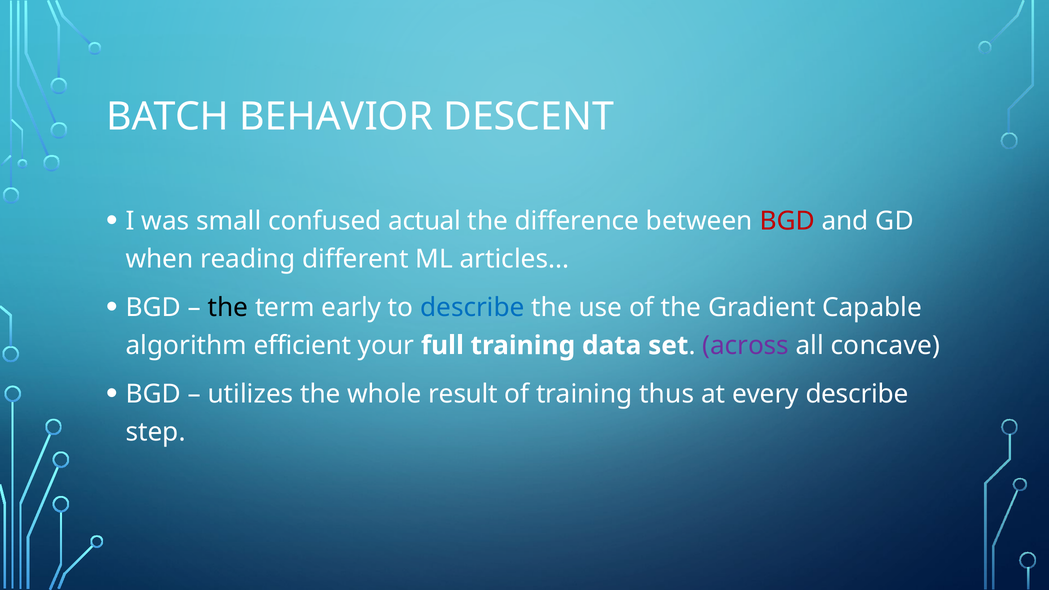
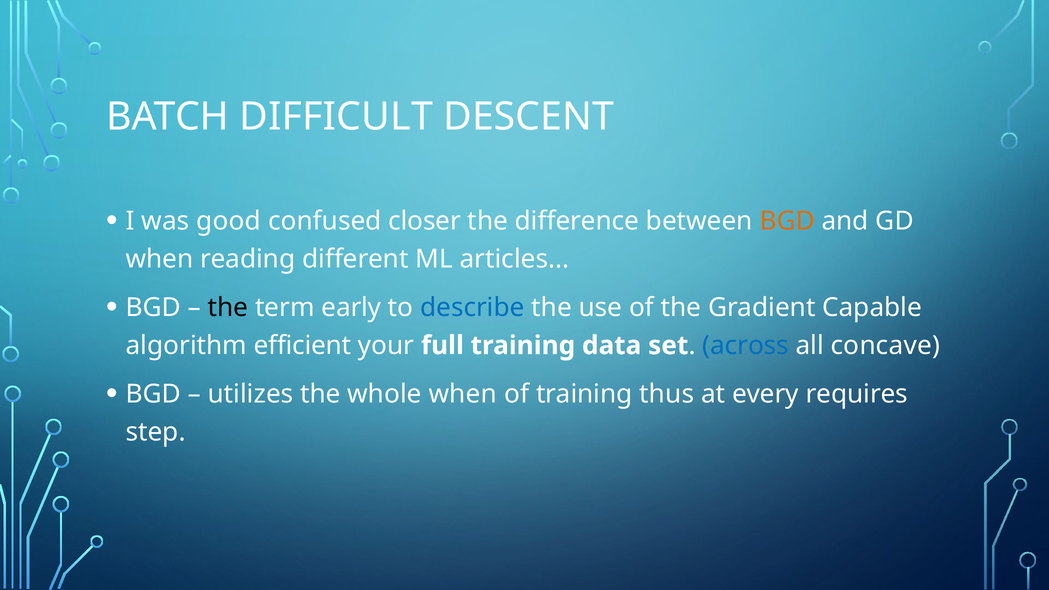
BEHAVIOR: BEHAVIOR -> DIFFICULT
small: small -> good
actual: actual -> closer
BGD at (787, 221) colour: red -> orange
across colour: purple -> blue
whole result: result -> when
every describe: describe -> requires
